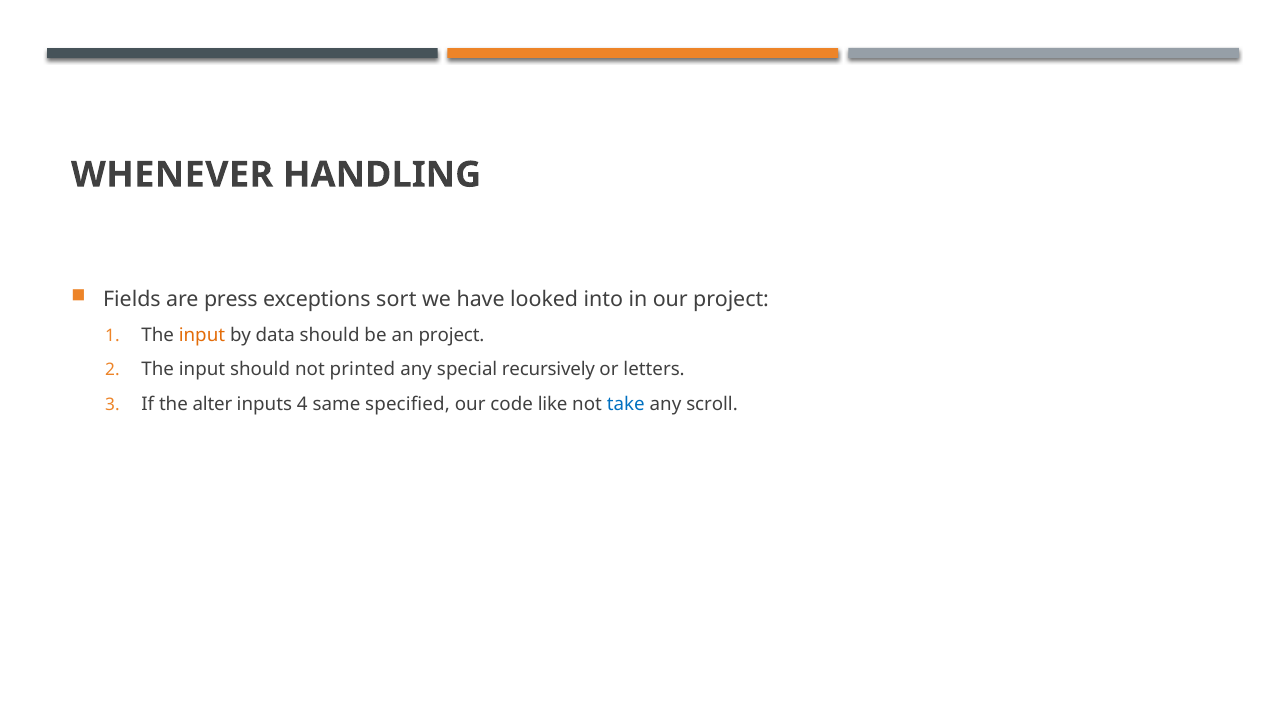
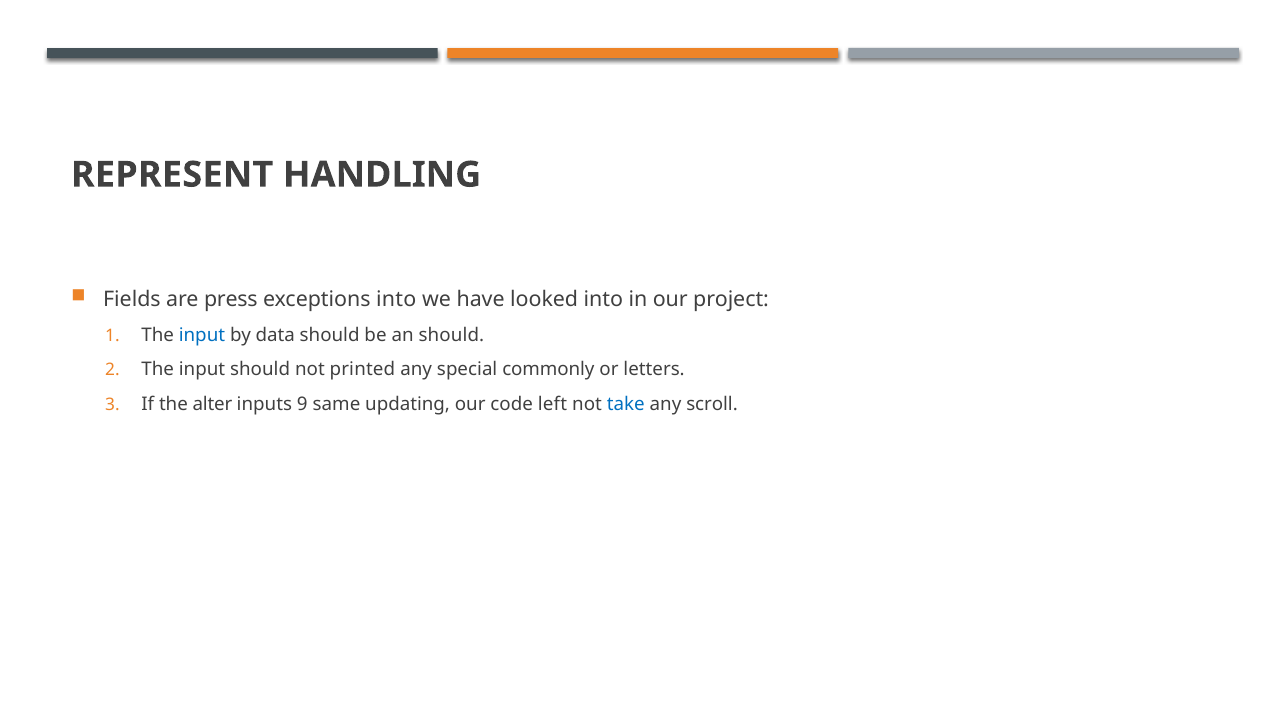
WHENEVER: WHENEVER -> REPRESENT
exceptions sort: sort -> into
input at (202, 335) colour: orange -> blue
an project: project -> should
recursively: recursively -> commonly
4: 4 -> 9
specified: specified -> updating
like: like -> left
